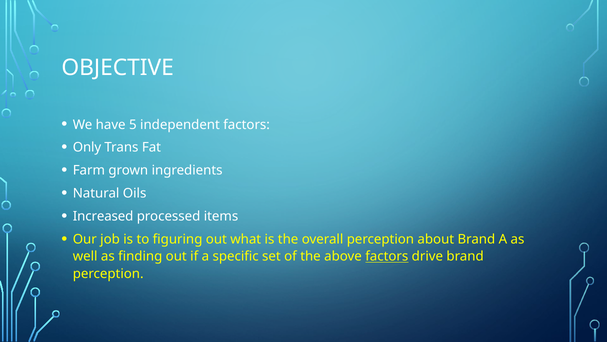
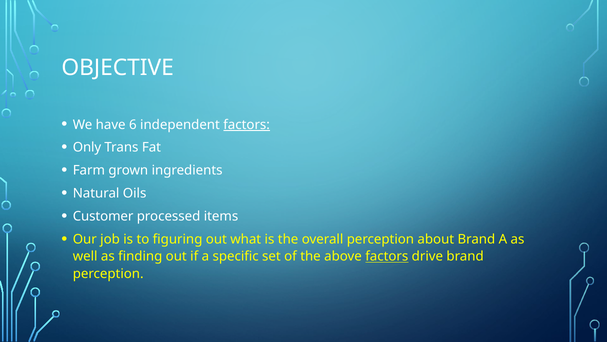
5: 5 -> 6
factors at (247, 124) underline: none -> present
Increased: Increased -> Customer
